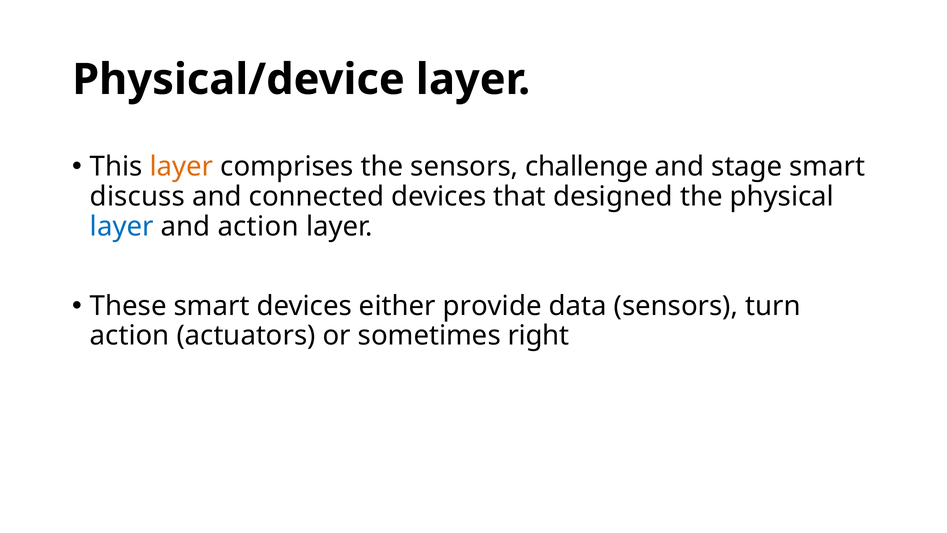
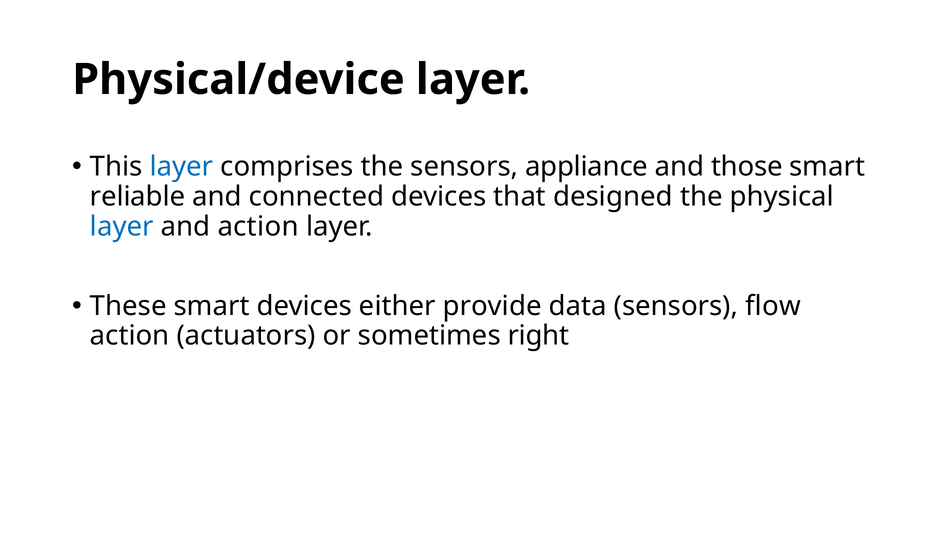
layer at (182, 167) colour: orange -> blue
challenge: challenge -> appliance
stage: stage -> those
discuss: discuss -> reliable
turn: turn -> flow
